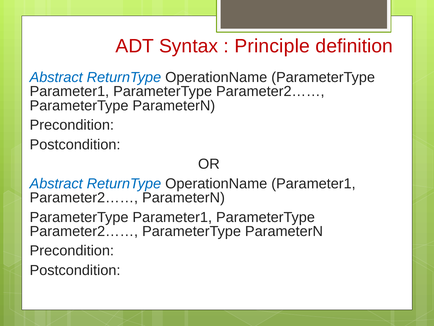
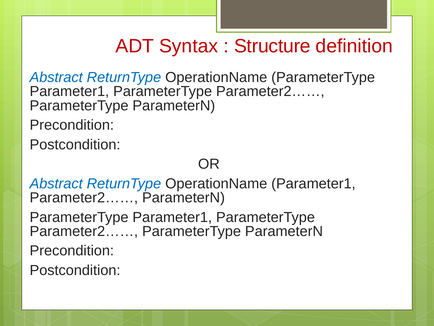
Principle: Principle -> Structure
